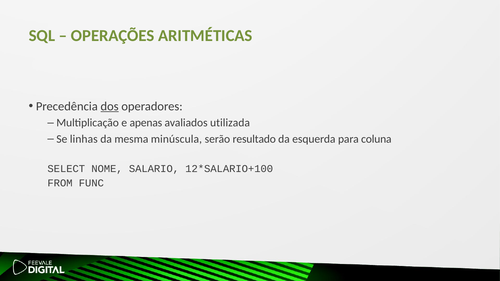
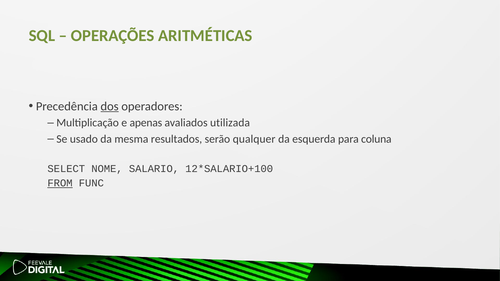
linhas: linhas -> usado
minúscula: minúscula -> resultados
resultado: resultado -> qualquer
FROM underline: none -> present
